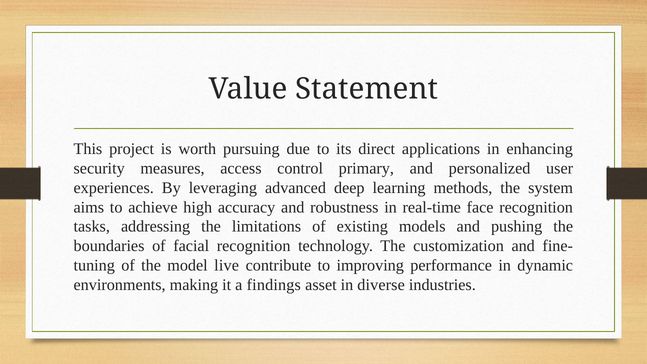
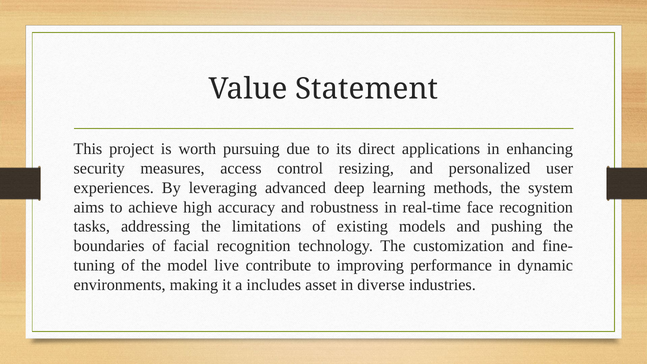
primary: primary -> resizing
findings: findings -> includes
